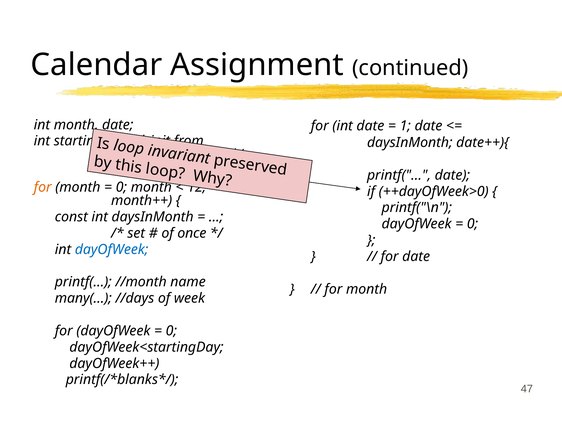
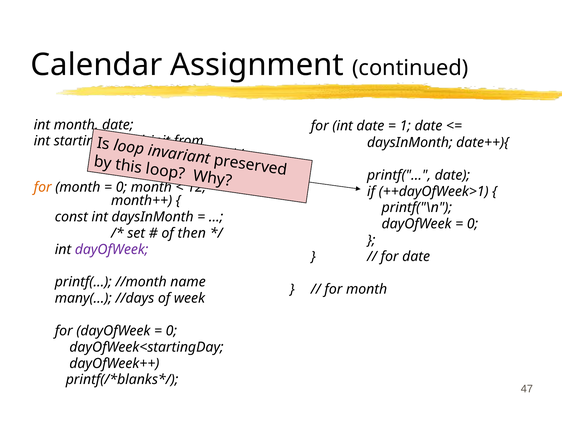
++dayOfWeek>0: ++dayOfWeek>0 -> ++dayOfWeek>1
once: once -> then
dayOfWeek at (112, 250) colour: blue -> purple
